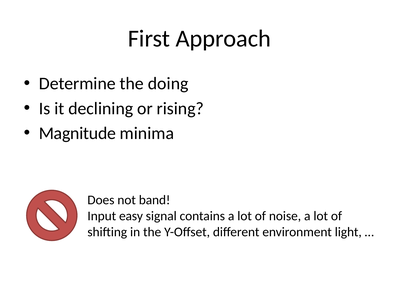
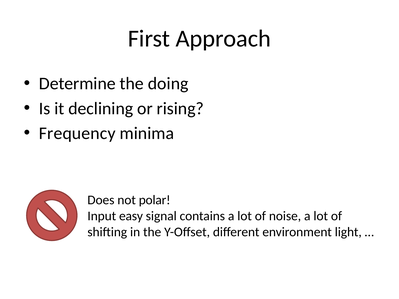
Magnitude: Magnitude -> Frequency
band: band -> polar
